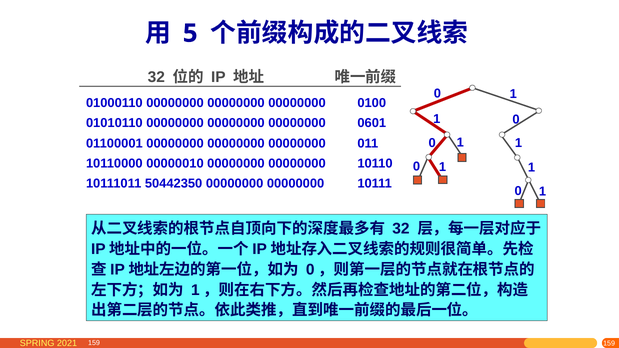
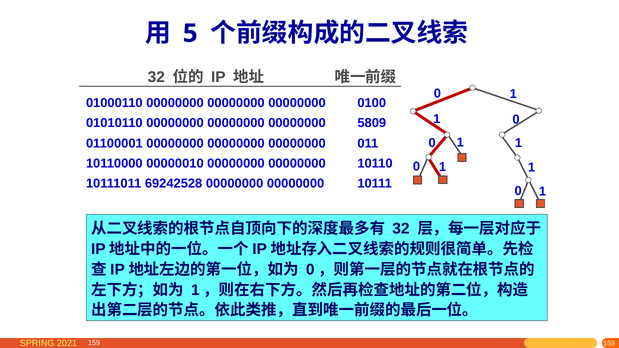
0601: 0601 -> 5809
50442350: 50442350 -> 69242528
